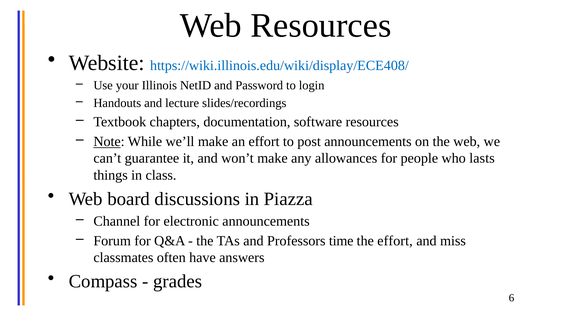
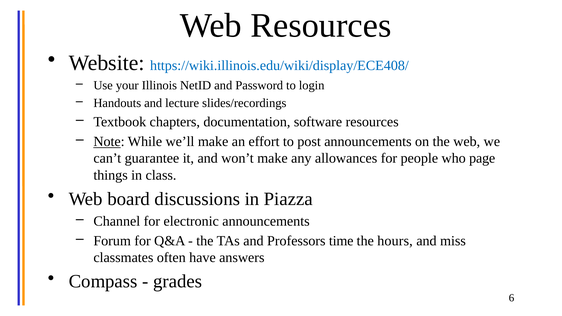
lasts: lasts -> page
the effort: effort -> hours
